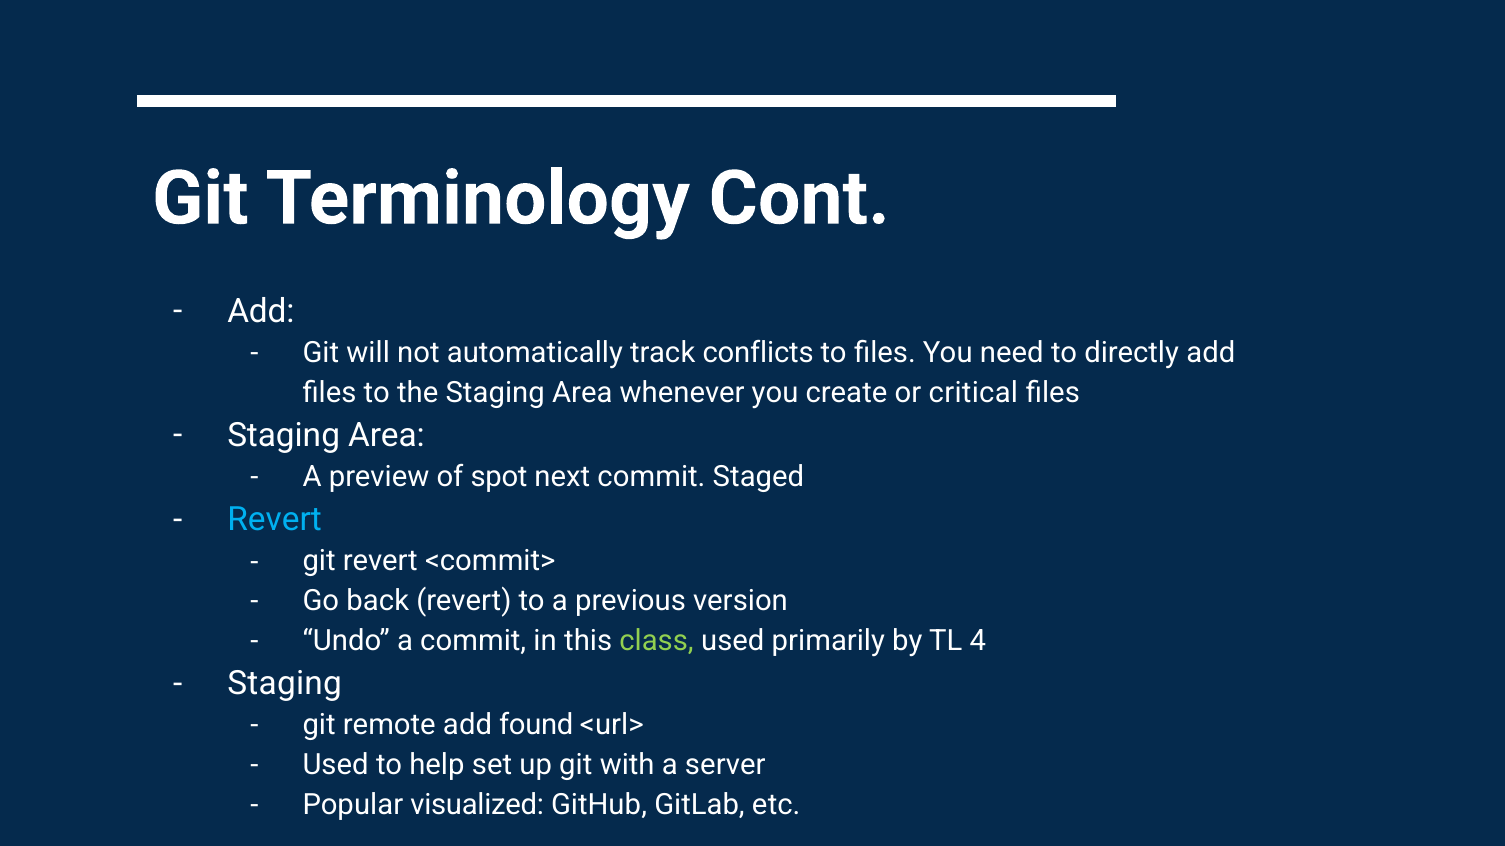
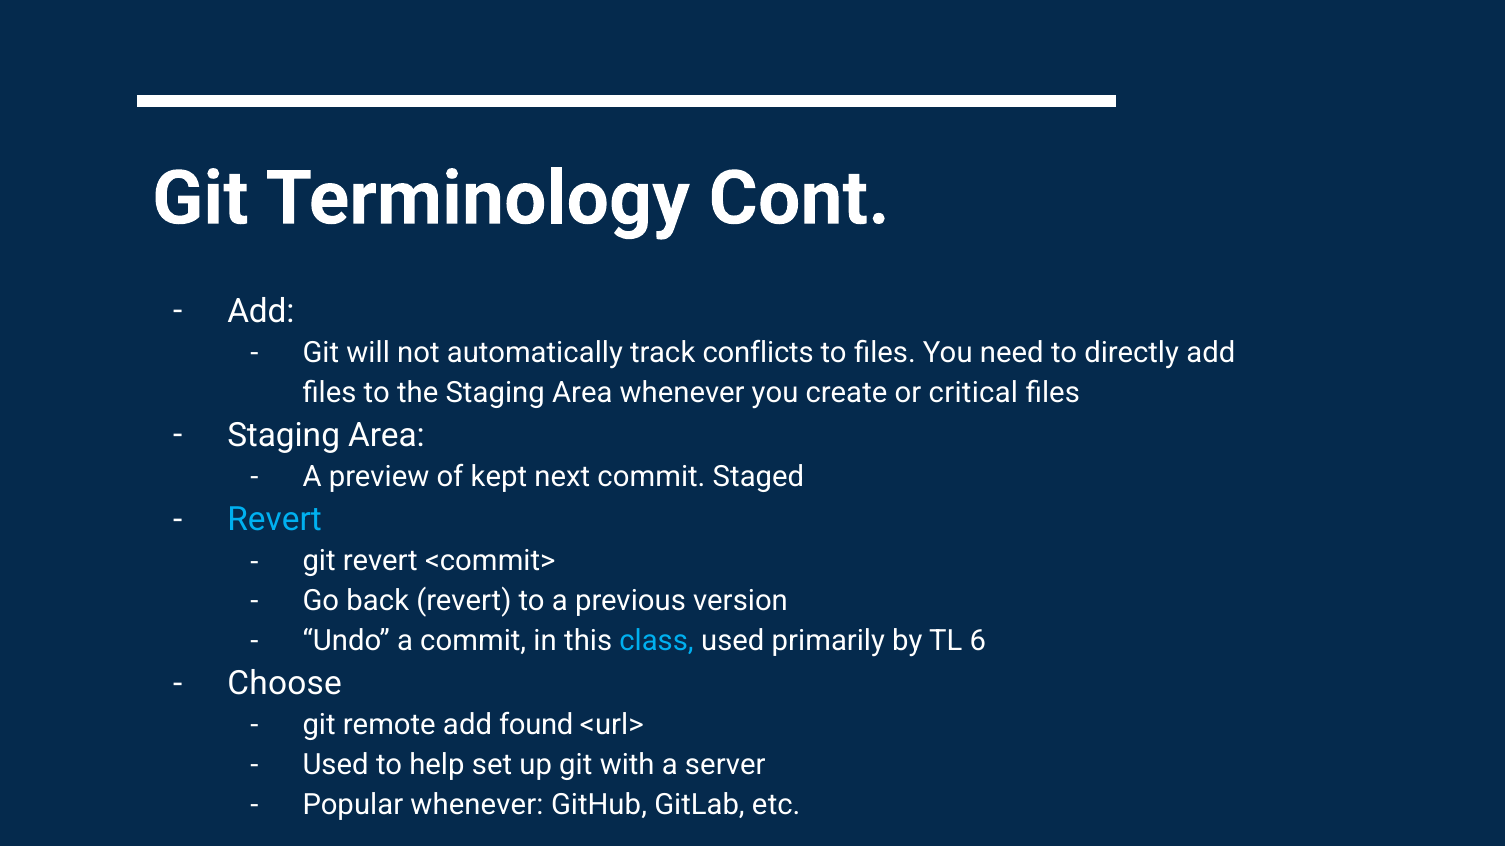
spot: spot -> kept
class colour: light green -> light blue
4: 4 -> 6
Staging at (285, 684): Staging -> Choose
Popular visualized: visualized -> whenever
